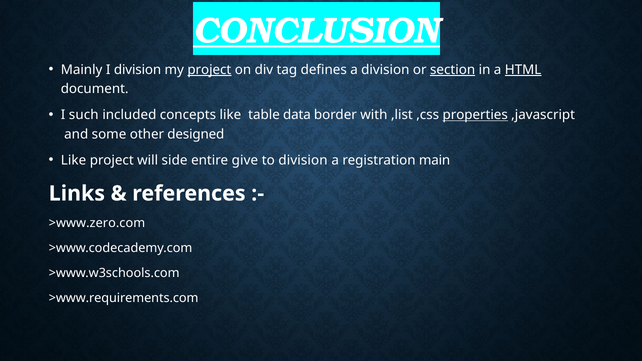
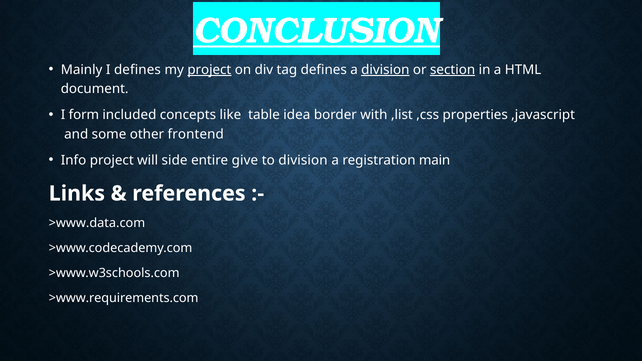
I division: division -> defines
division at (385, 70) underline: none -> present
HTML underline: present -> none
such: such -> form
data: data -> idea
properties underline: present -> none
designed: designed -> frontend
Like at (73, 160): Like -> Info
>www.zero.com: >www.zero.com -> >www.data.com
